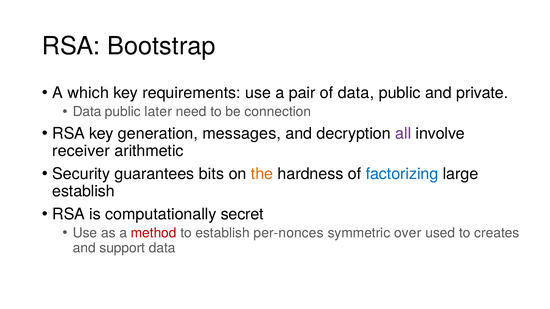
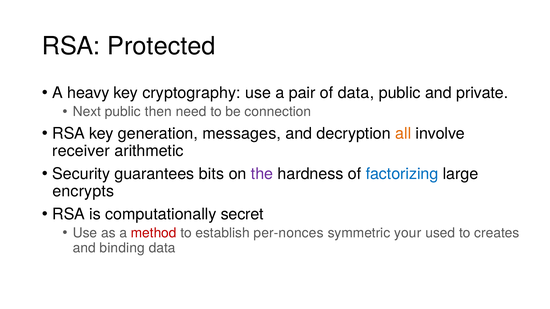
Bootstrap: Bootstrap -> Protected
which: which -> heavy
requirements: requirements -> cryptography
Data at (87, 112): Data -> Next
later: later -> then
all colour: purple -> orange
the colour: orange -> purple
establish at (83, 191): establish -> encrypts
over: over -> your
support: support -> binding
